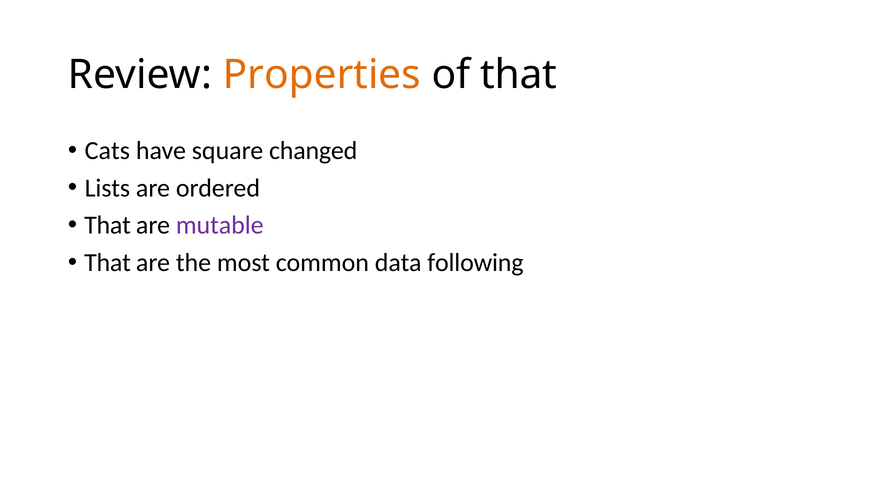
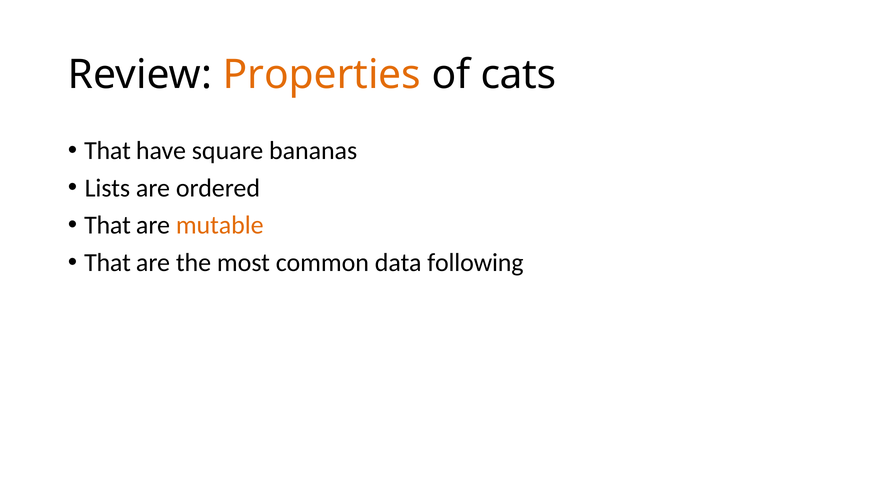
of that: that -> cats
Cats at (107, 151): Cats -> That
changed: changed -> bananas
mutable colour: purple -> orange
